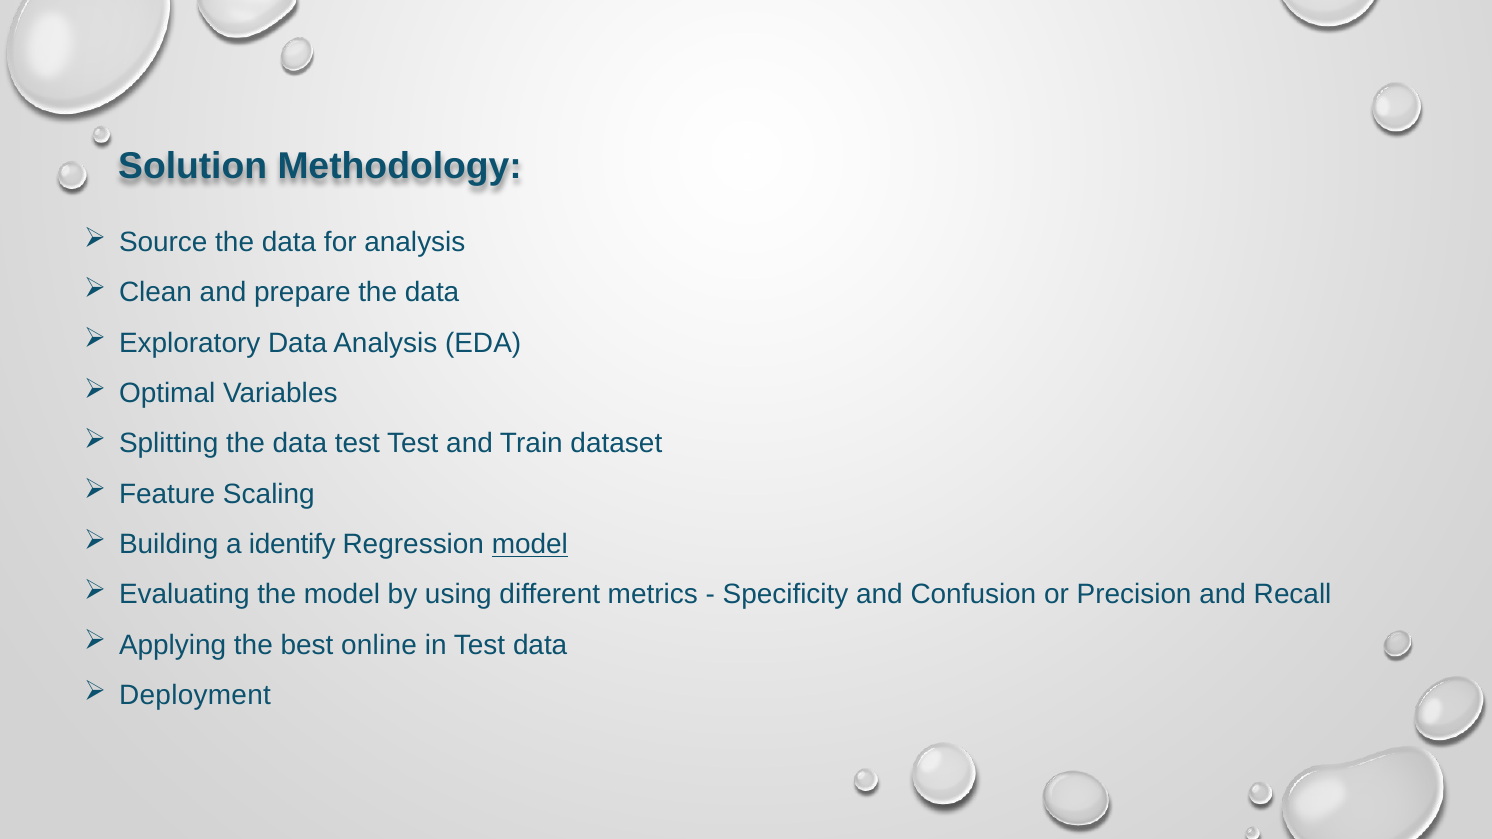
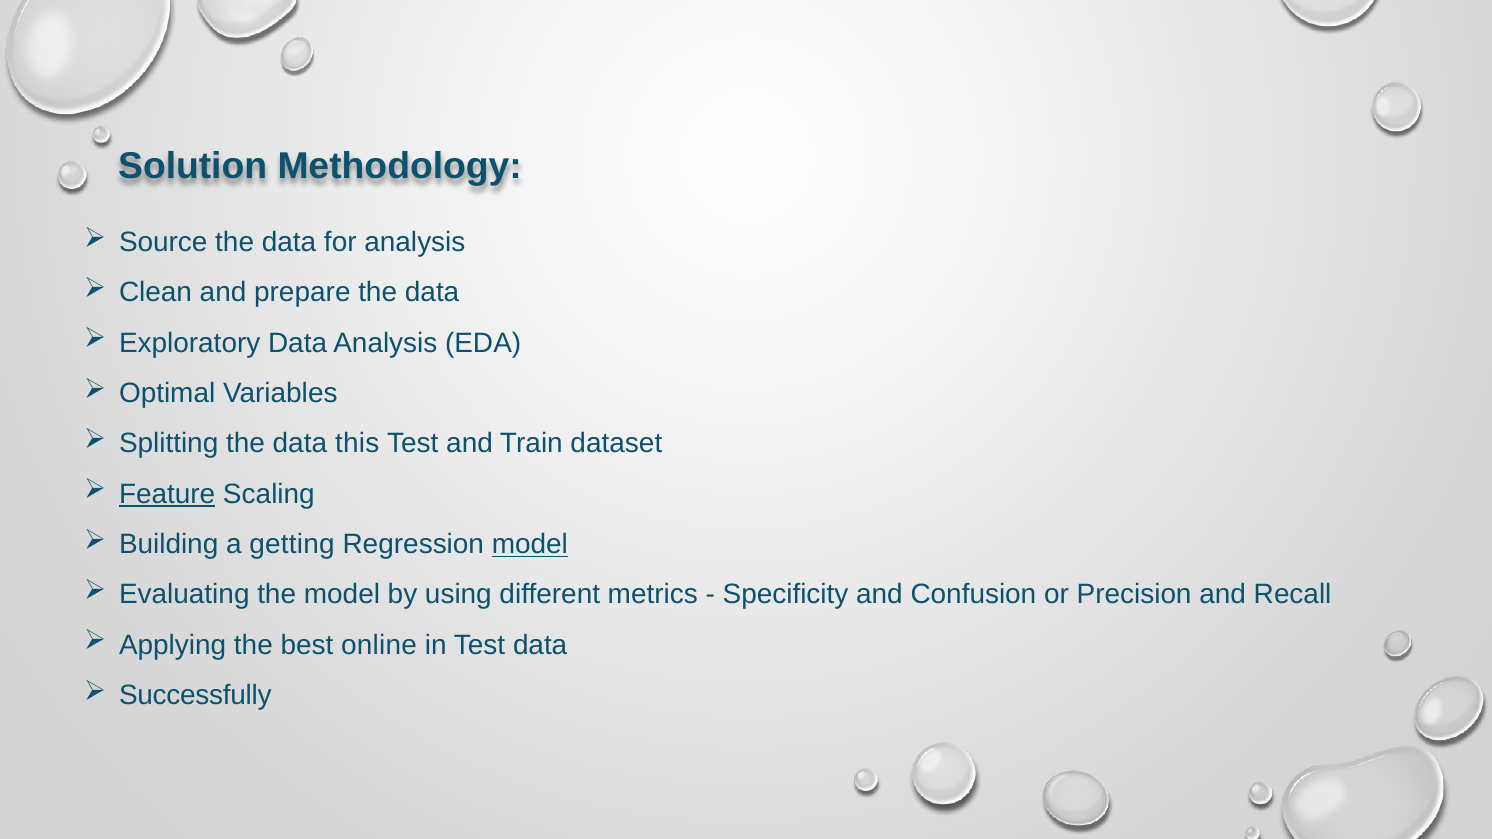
data test: test -> this
Feature underline: none -> present
identify: identify -> getting
Deployment: Deployment -> Successfully
